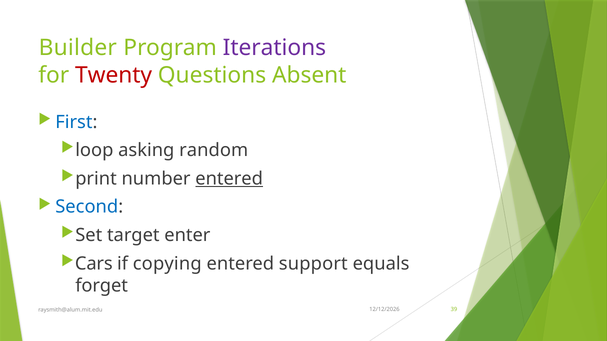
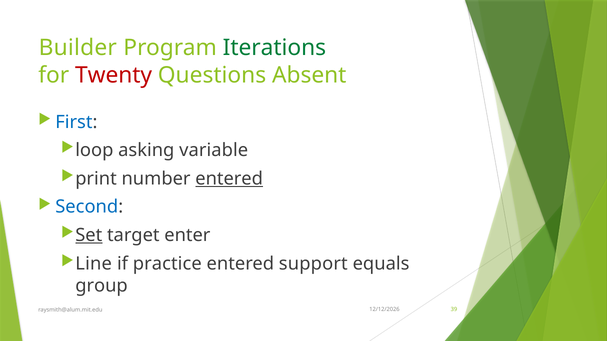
Iterations colour: purple -> green
random: random -> variable
Set underline: none -> present
Cars: Cars -> Line
copying: copying -> practice
forget: forget -> group
